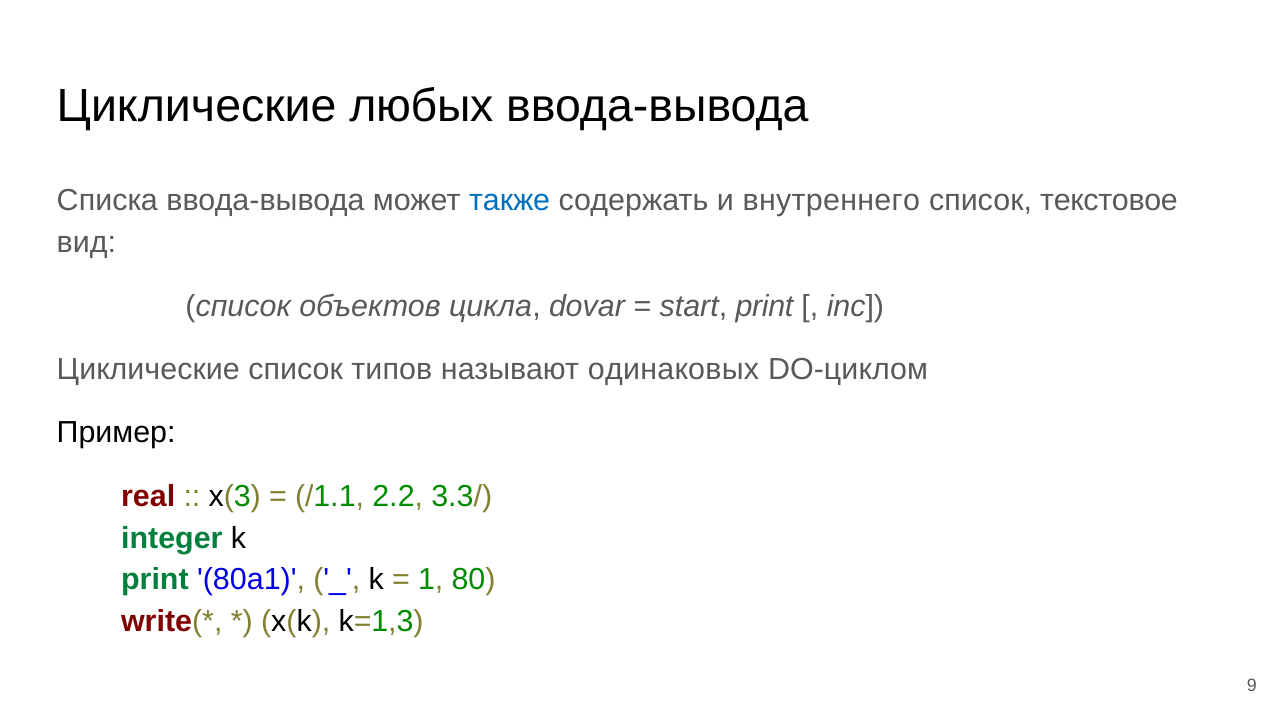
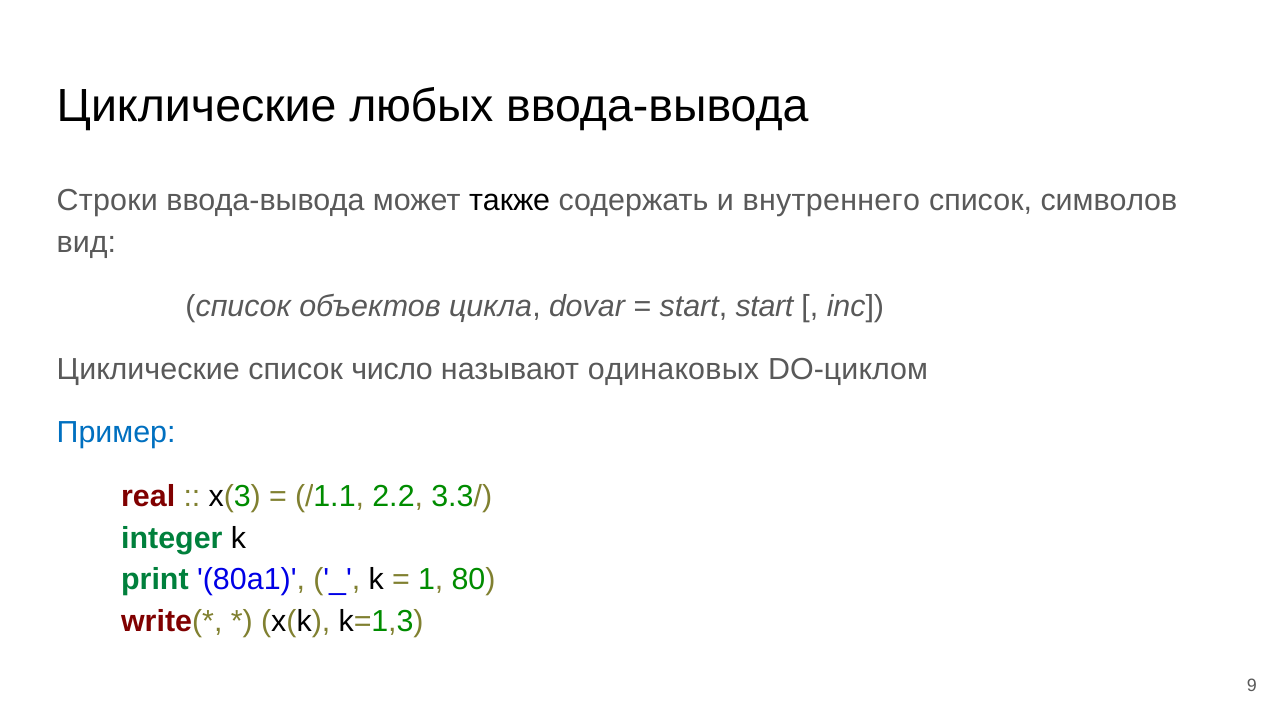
Списка: Списка -> Строки
также colour: blue -> black
текстовое: текстовое -> символов
start print: print -> start
типов: типов -> число
Пример colour: black -> blue
